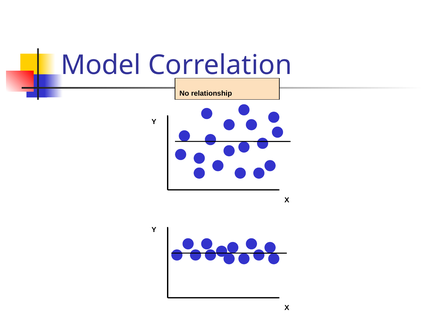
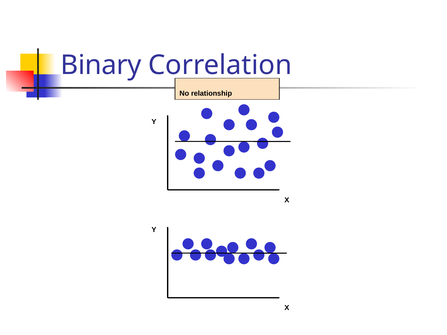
Model: Model -> Binary
